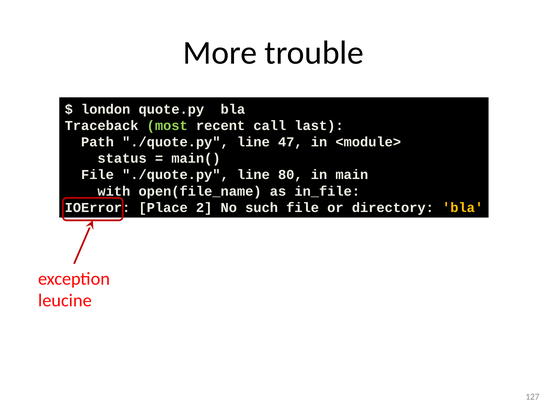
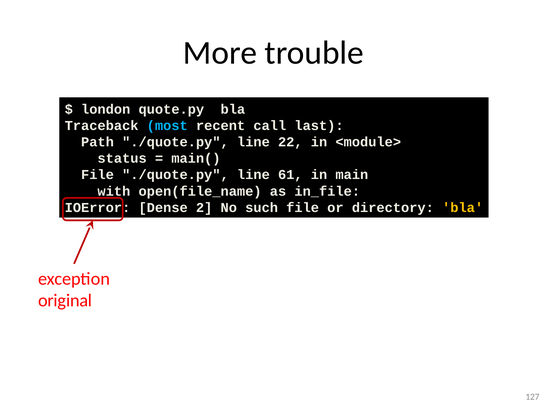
most colour: light green -> light blue
47: 47 -> 22
80: 80 -> 61
Place: Place -> Dense
leucine: leucine -> original
